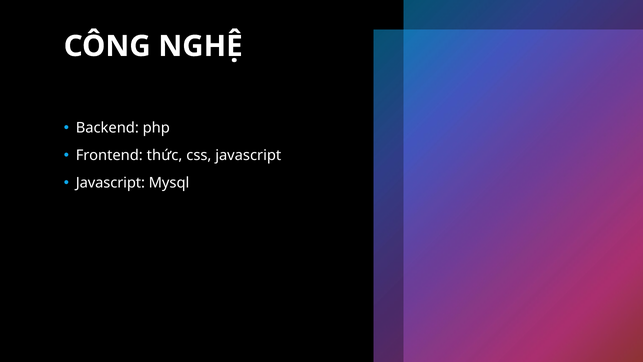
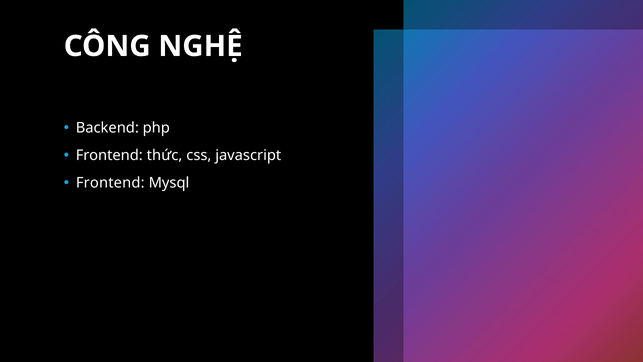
Javascript at (110, 183): Javascript -> Frontend
